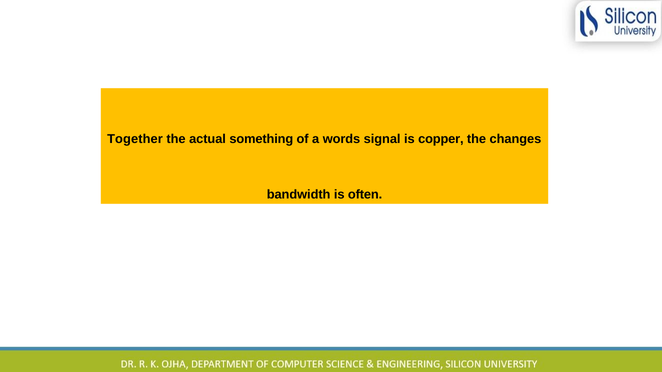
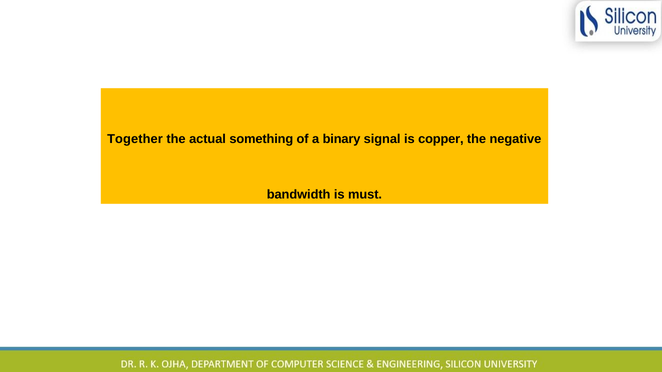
words: words -> binary
changes: changes -> negative
often: often -> must
